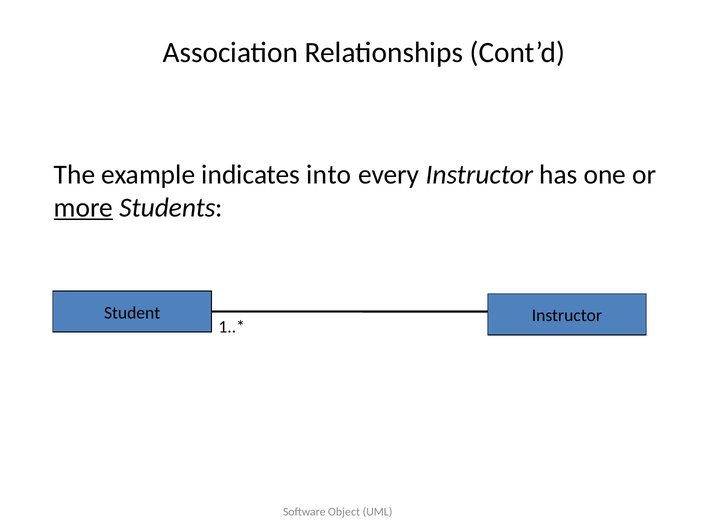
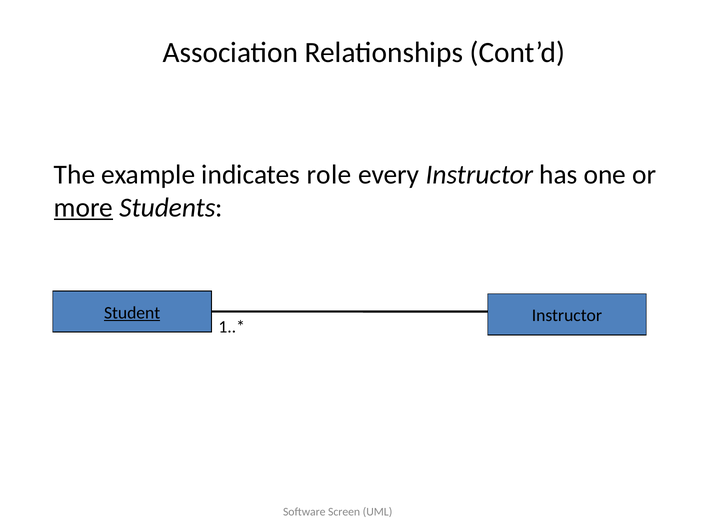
into: into -> role
Student underline: none -> present
Object: Object -> Screen
